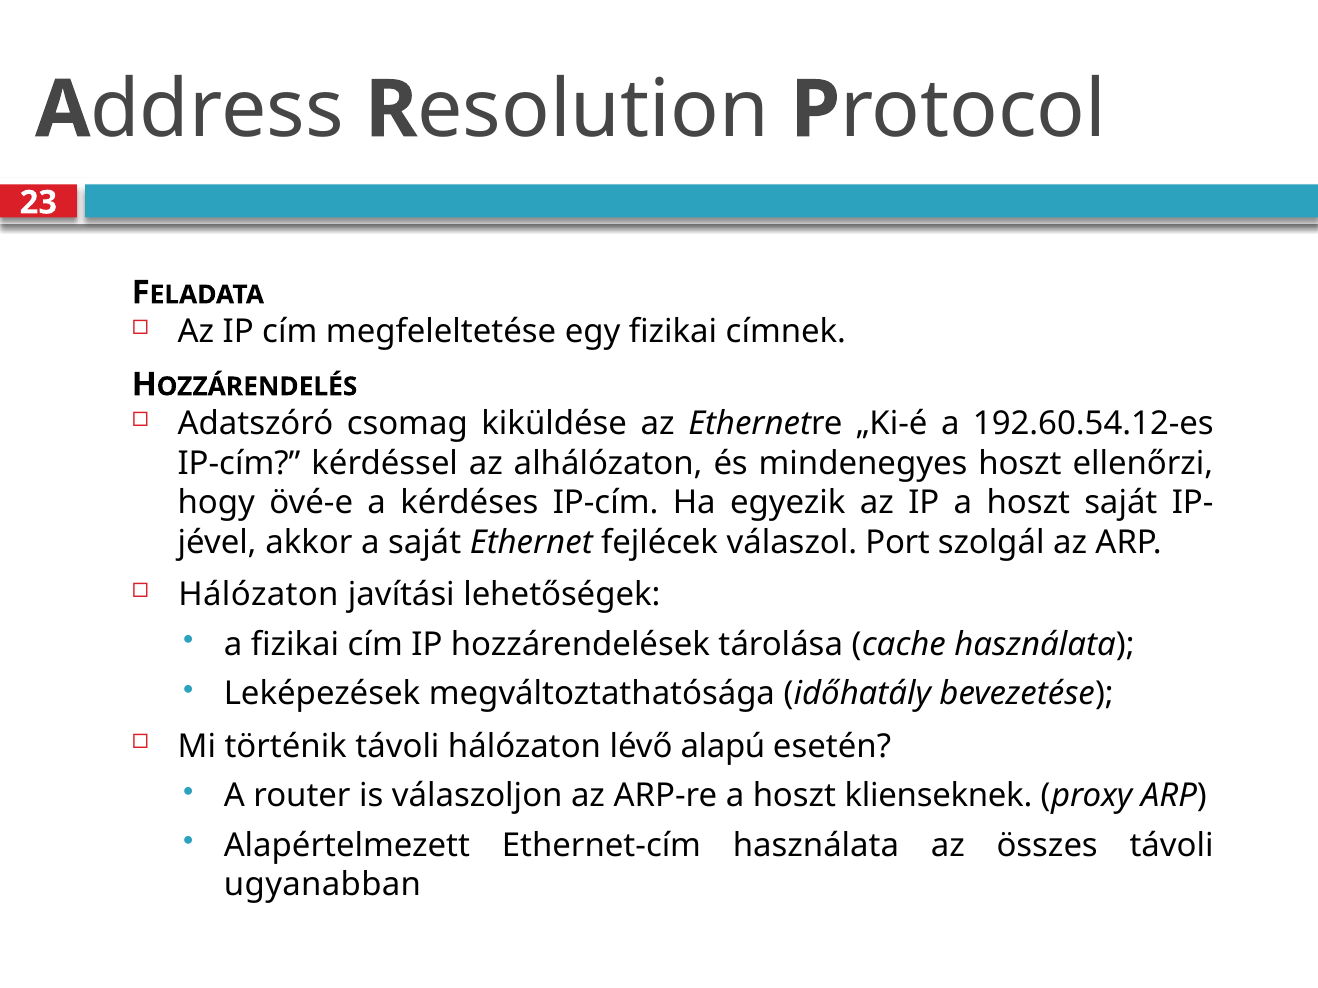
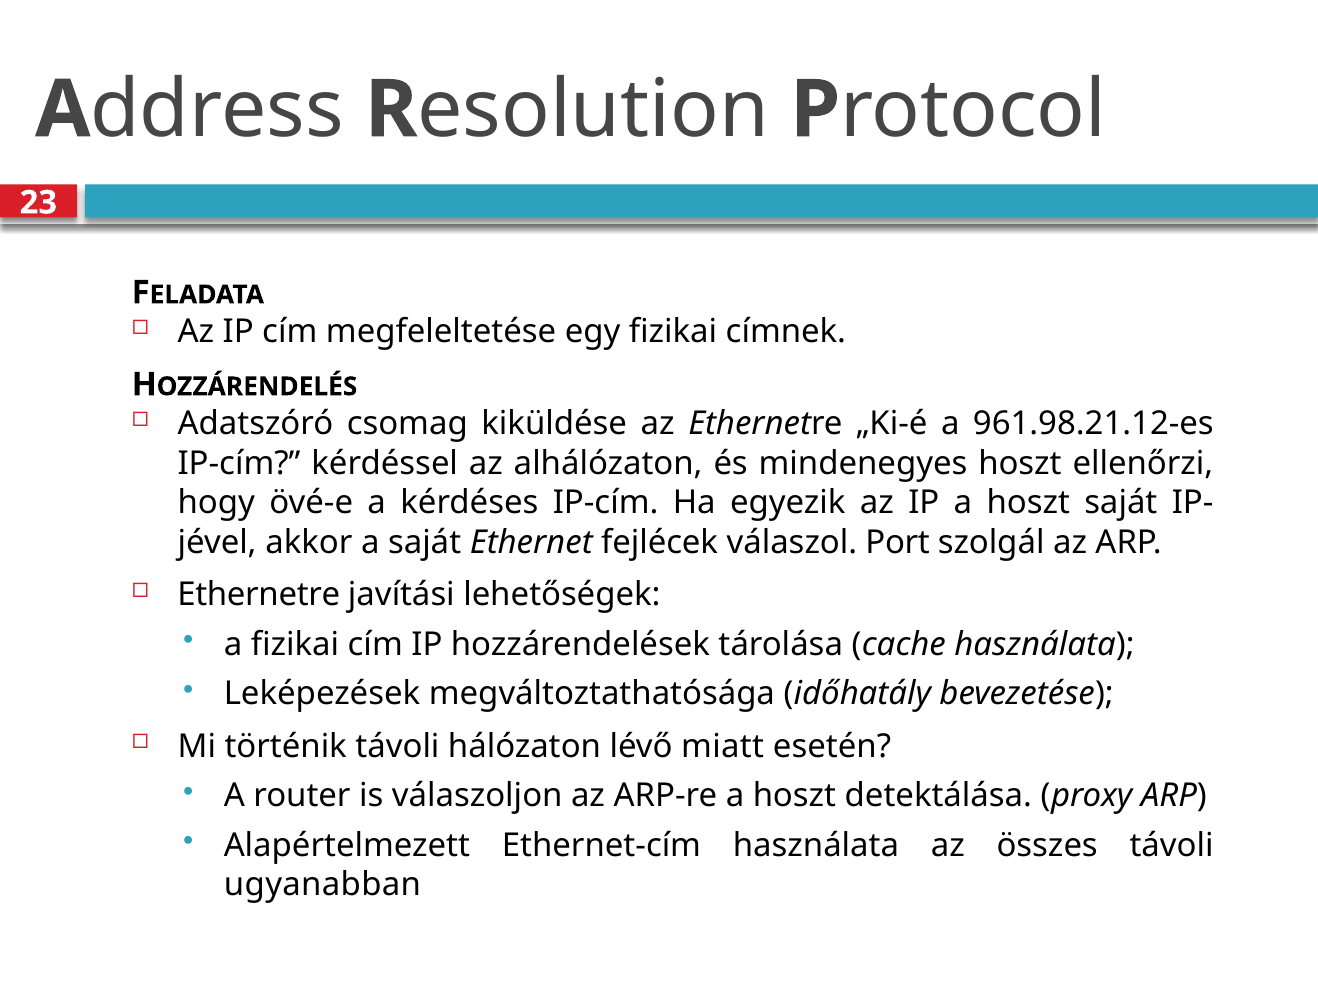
192.60.54.12-es: 192.60.54.12-es -> 961.98.21.12-es
Hálózaton at (258, 595): Hálózaton -> Ethernetre
alapú: alapú -> miatt
klienseknek: klienseknek -> detektálása
